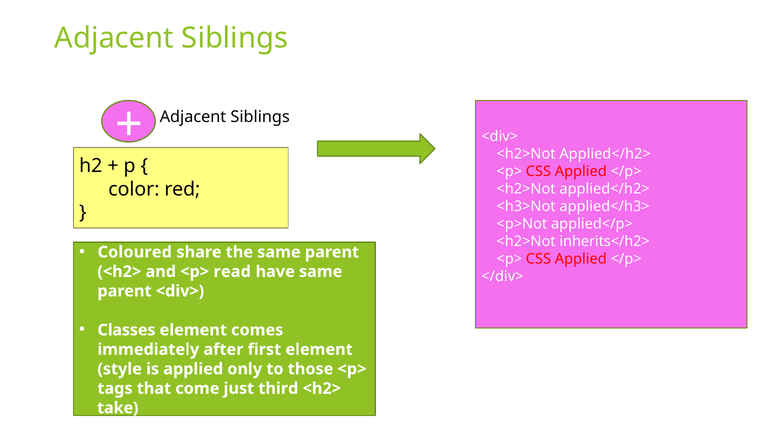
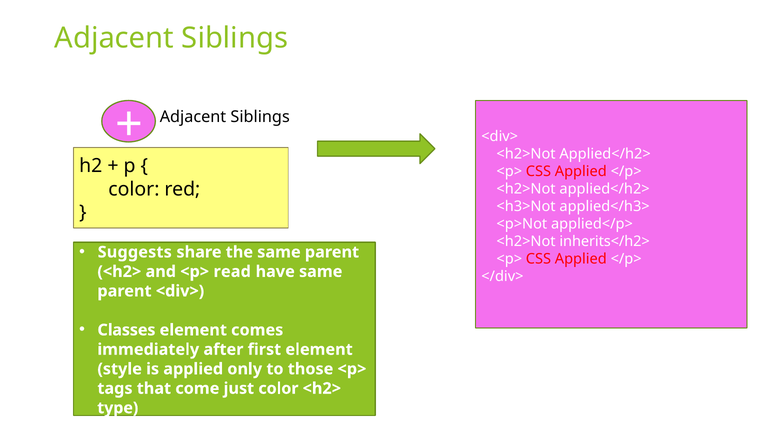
Coloured: Coloured -> Suggests
just third: third -> color
take: take -> type
